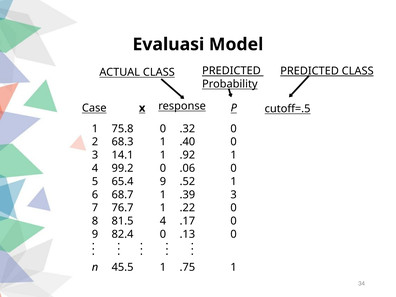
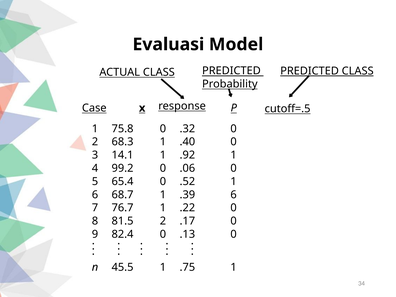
65.4 9: 9 -> 0
.39 3: 3 -> 6
81.5 4: 4 -> 2
